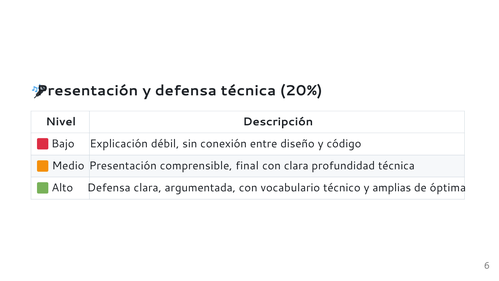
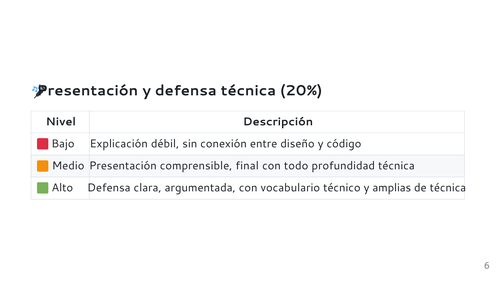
con clara: clara -> todo
de óptima: óptima -> técnica
